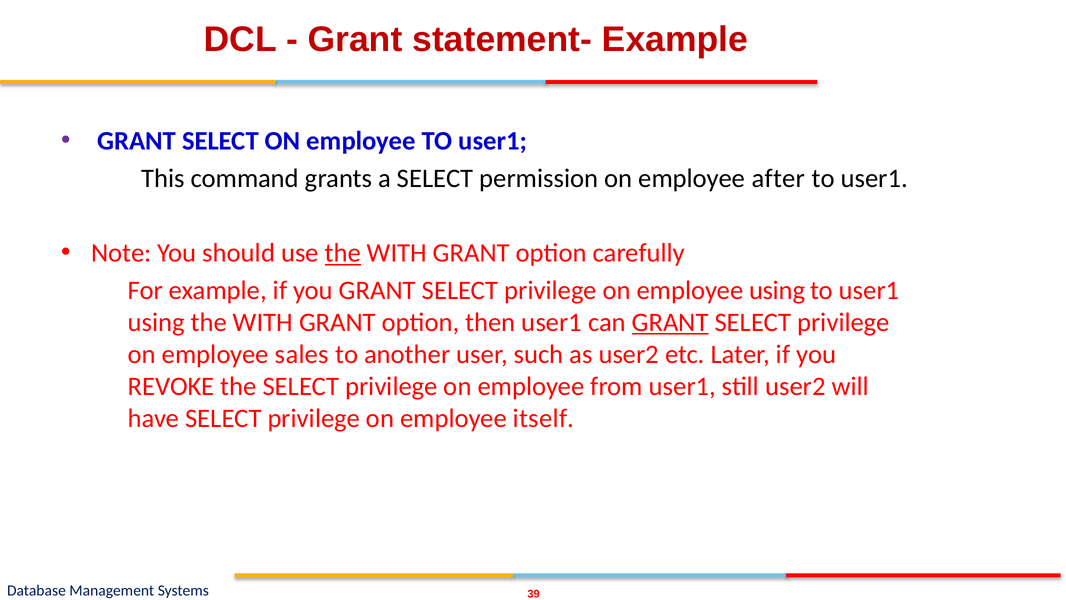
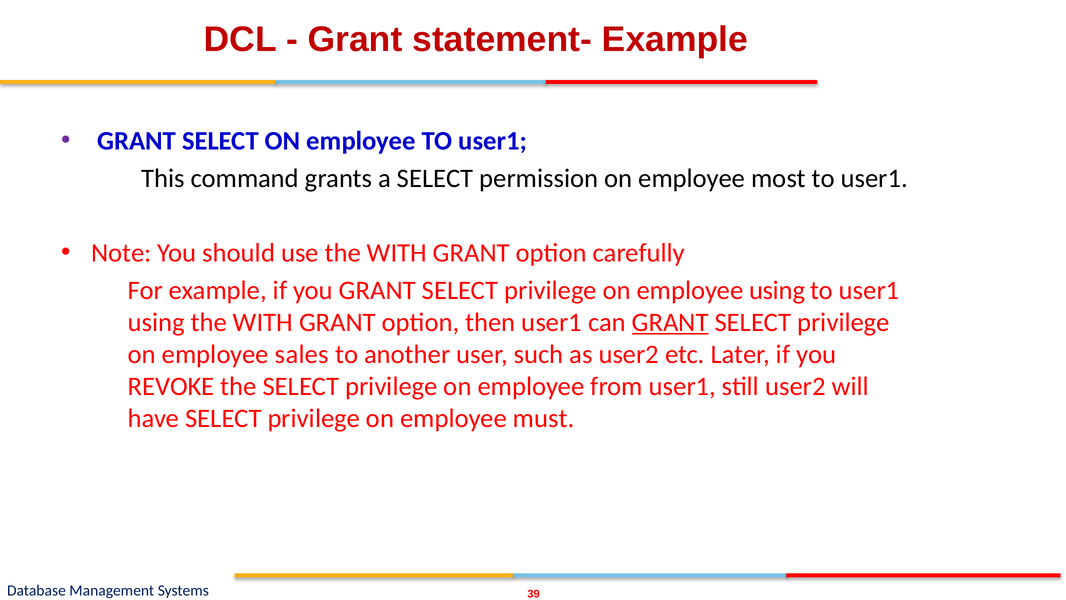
after: after -> most
the at (343, 253) underline: present -> none
itself: itself -> must
